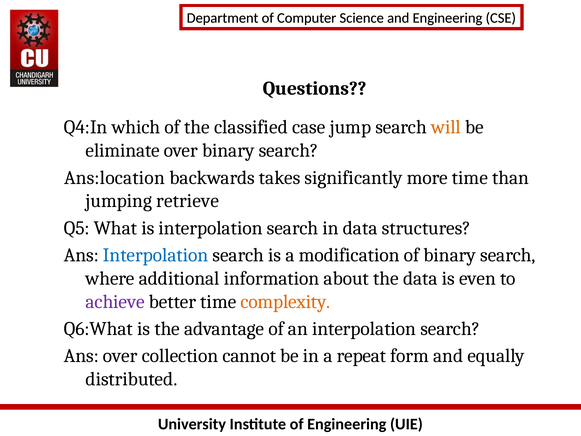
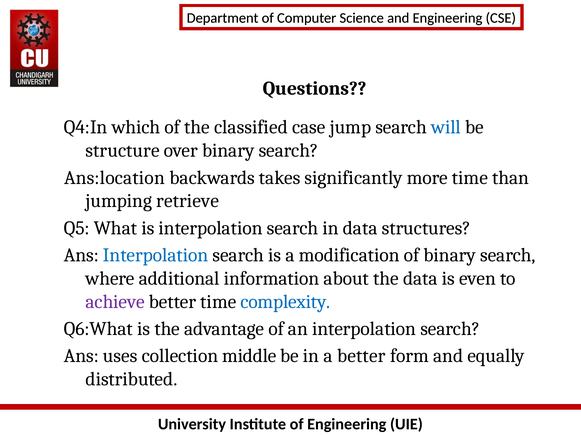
will colour: orange -> blue
eliminate: eliminate -> structure
complexity colour: orange -> blue
Ans over: over -> uses
cannot: cannot -> middle
a repeat: repeat -> better
